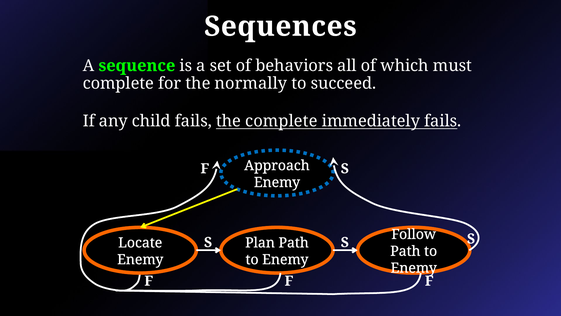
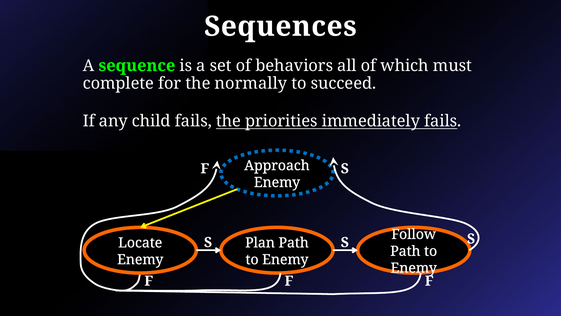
the complete: complete -> priorities
